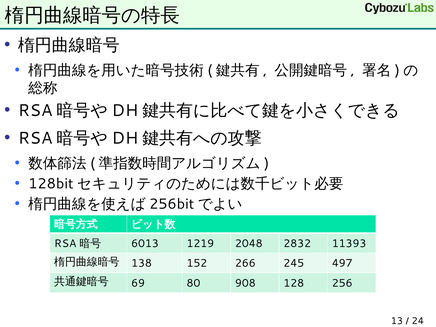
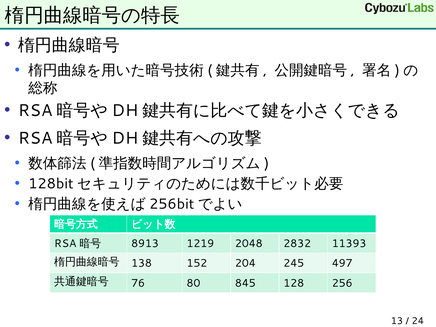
6013: 6013 -> 8913
266: 266 -> 204
69: 69 -> 76
908: 908 -> 845
